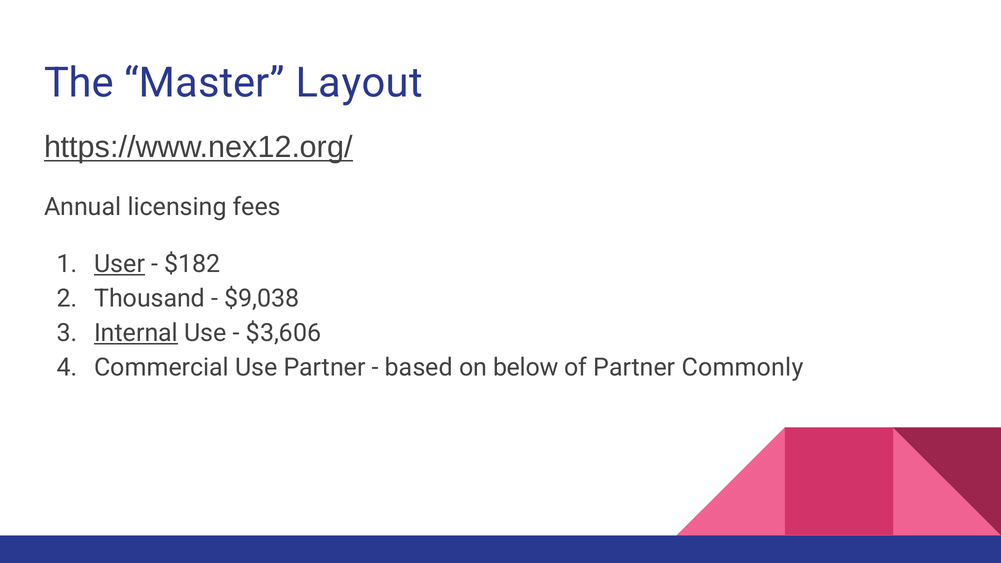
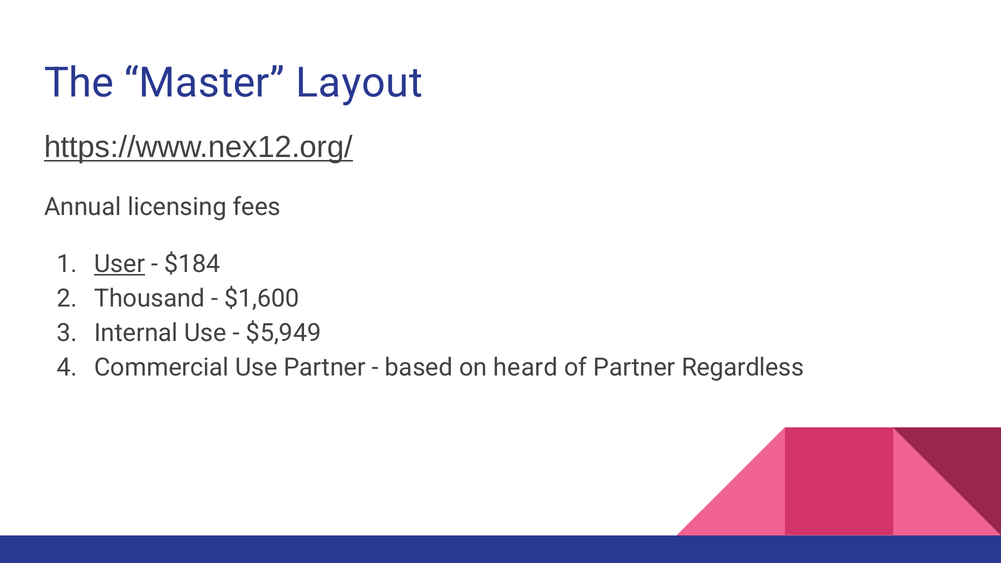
$182: $182 -> $184
$9,038: $9,038 -> $1,600
Internal underline: present -> none
$3,606: $3,606 -> $5,949
below: below -> heard
Commonly: Commonly -> Regardless
